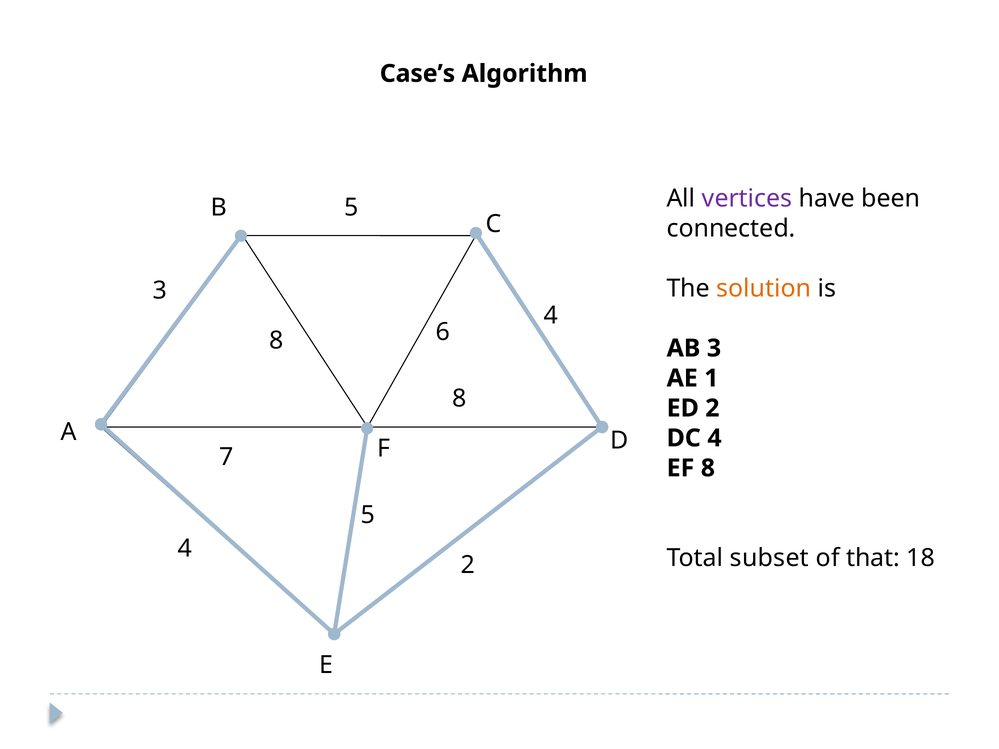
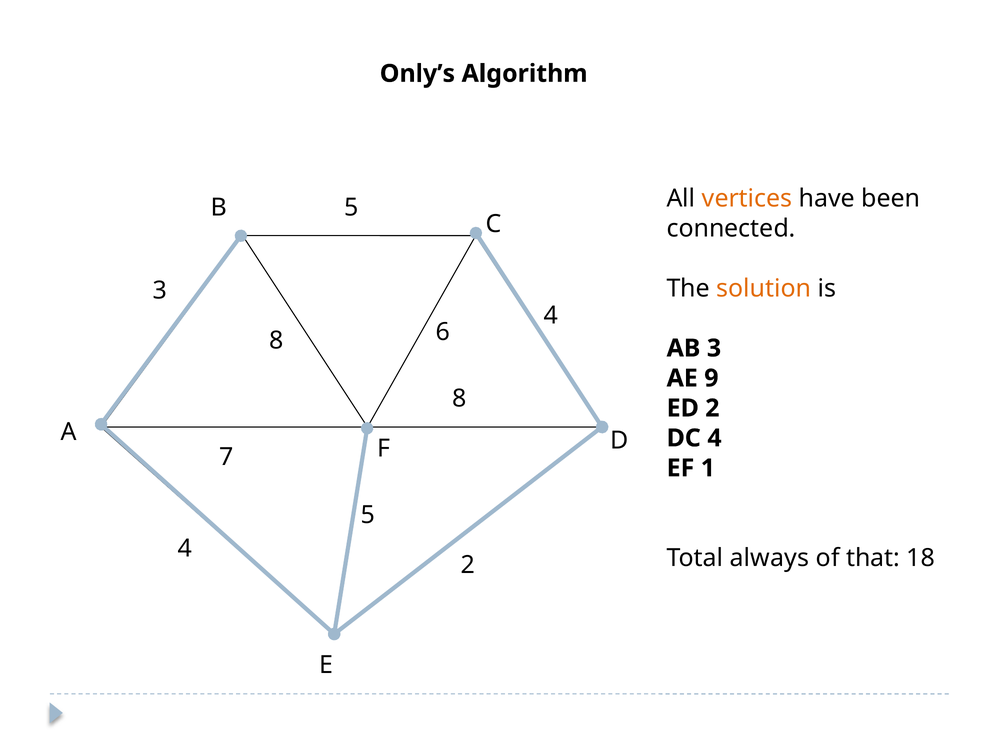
Case’s: Case’s -> Only’s
vertices colour: purple -> orange
1: 1 -> 9
EF 8: 8 -> 1
subset: subset -> always
